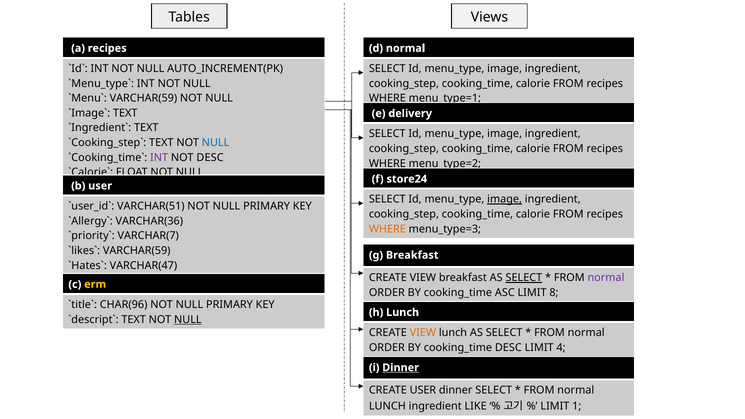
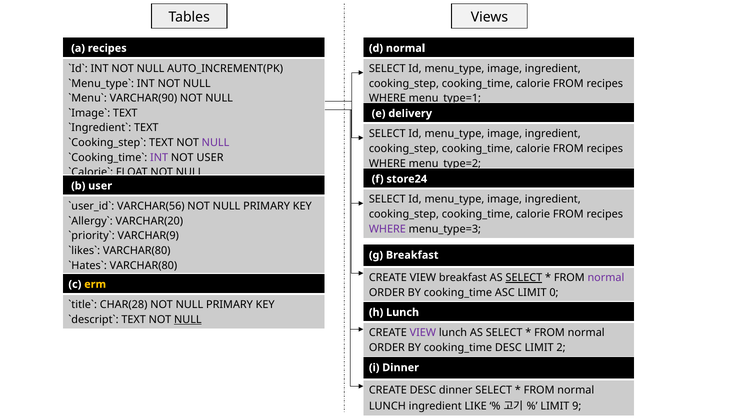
VARCHAR(59 at (143, 98): VARCHAR(59 -> VARCHAR(90
NULL at (216, 143) colour: blue -> purple
NOT DESC: DESC -> USER
image at (505, 199) underline: present -> none
VARCHAR(51: VARCHAR(51 -> VARCHAR(56
VARCHAR(36: VARCHAR(36 -> VARCHAR(20
WHERE at (387, 229) colour: orange -> purple
VARCHAR(7: VARCHAR(7 -> VARCHAR(9
VARCHAR(59 at (137, 251): VARCHAR(59 -> VARCHAR(80
VARCHAR(47 at (143, 265): VARCHAR(47 -> VARCHAR(80
8: 8 -> 0
CHAR(96: CHAR(96 -> CHAR(28
VIEW at (423, 333) colour: orange -> purple
4: 4 -> 2
Dinner at (401, 368) underline: present -> none
CREATE USER: USER -> DESC
1: 1 -> 9
